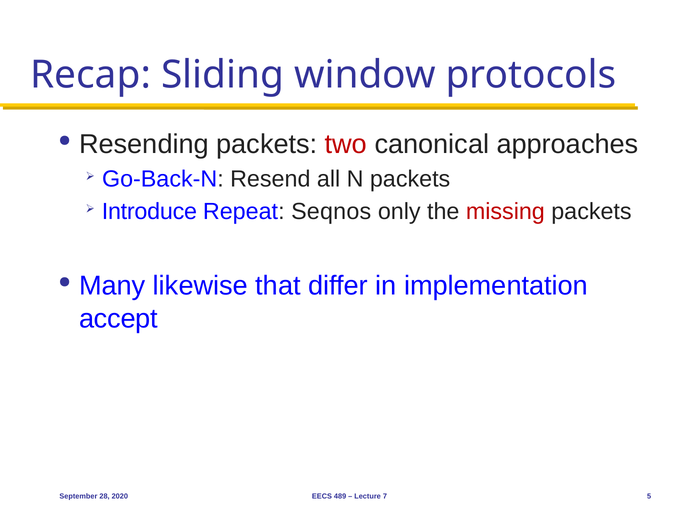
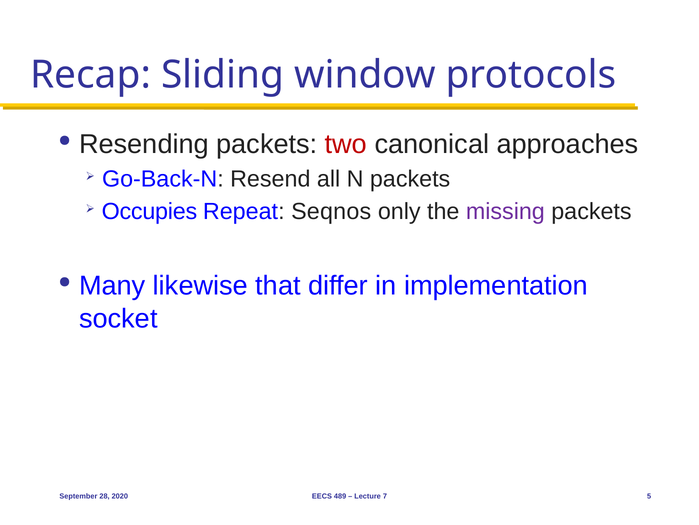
Introduce: Introduce -> Occupies
missing colour: red -> purple
accept: accept -> socket
